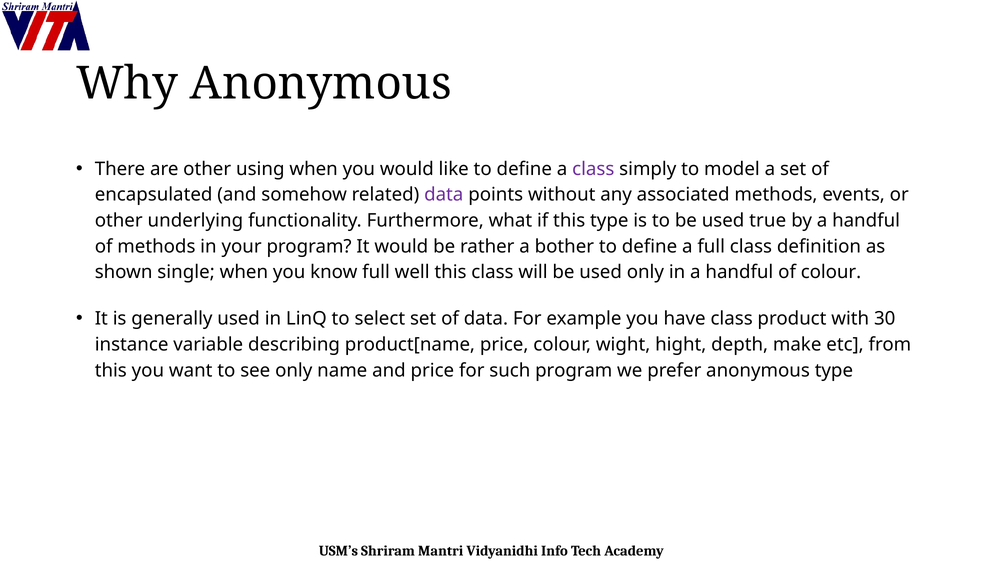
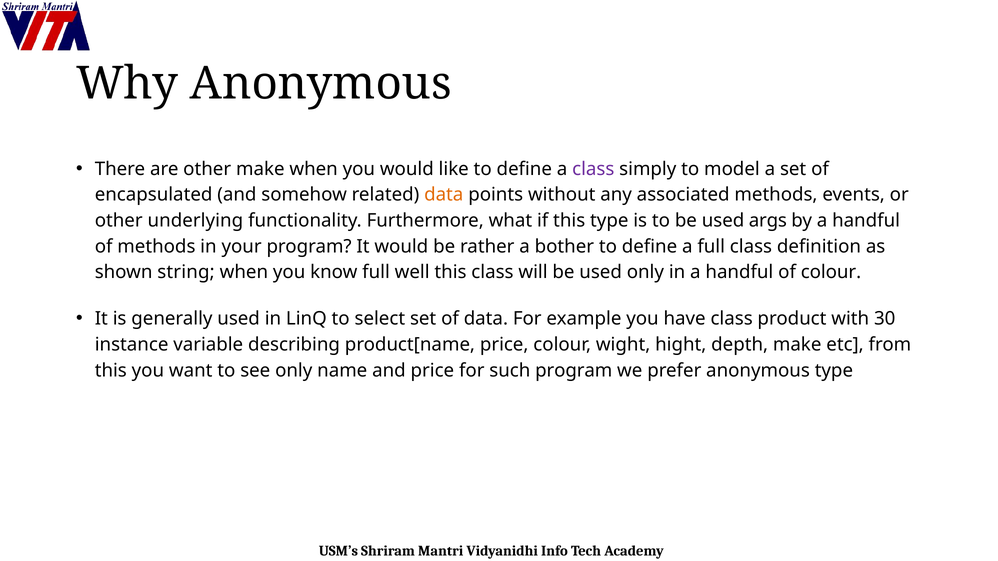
other using: using -> make
data at (444, 195) colour: purple -> orange
true: true -> args
single: single -> string
